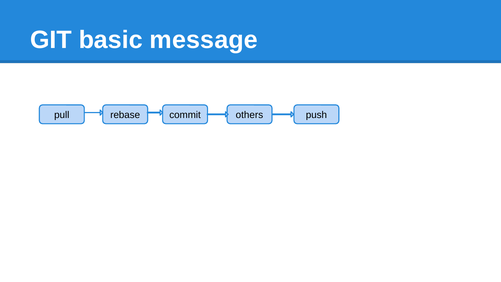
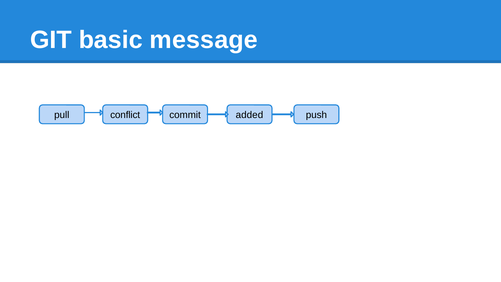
rebase: rebase -> conflict
others: others -> added
